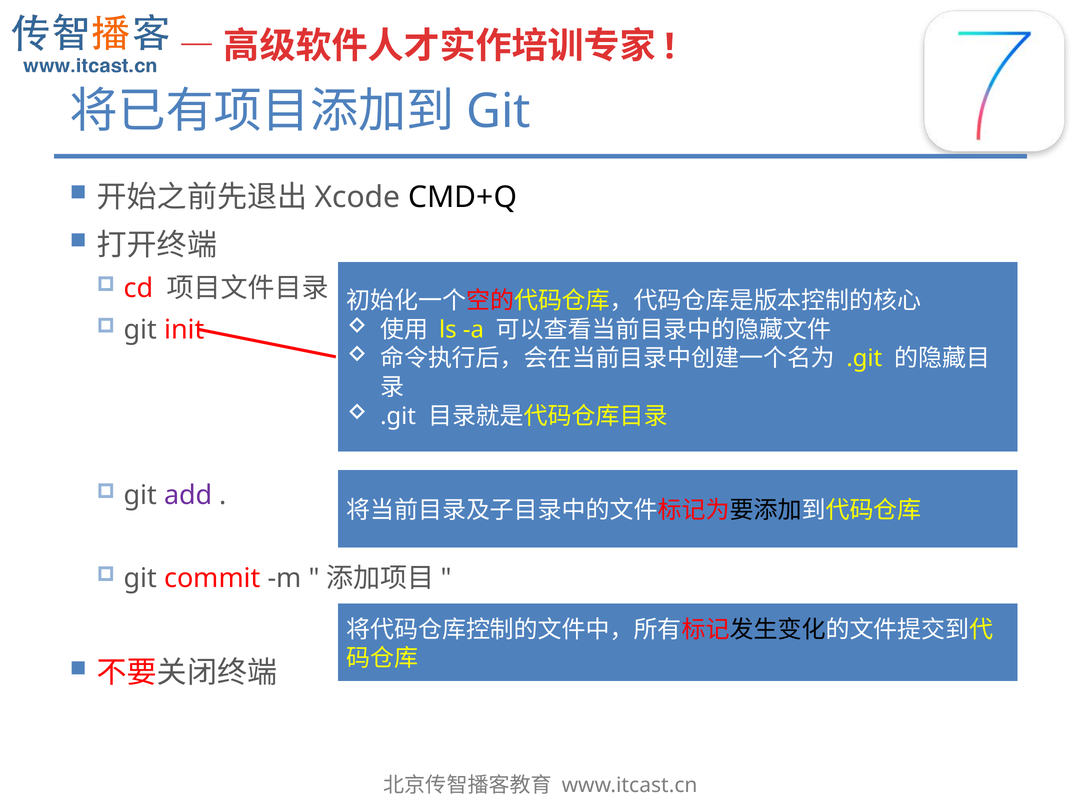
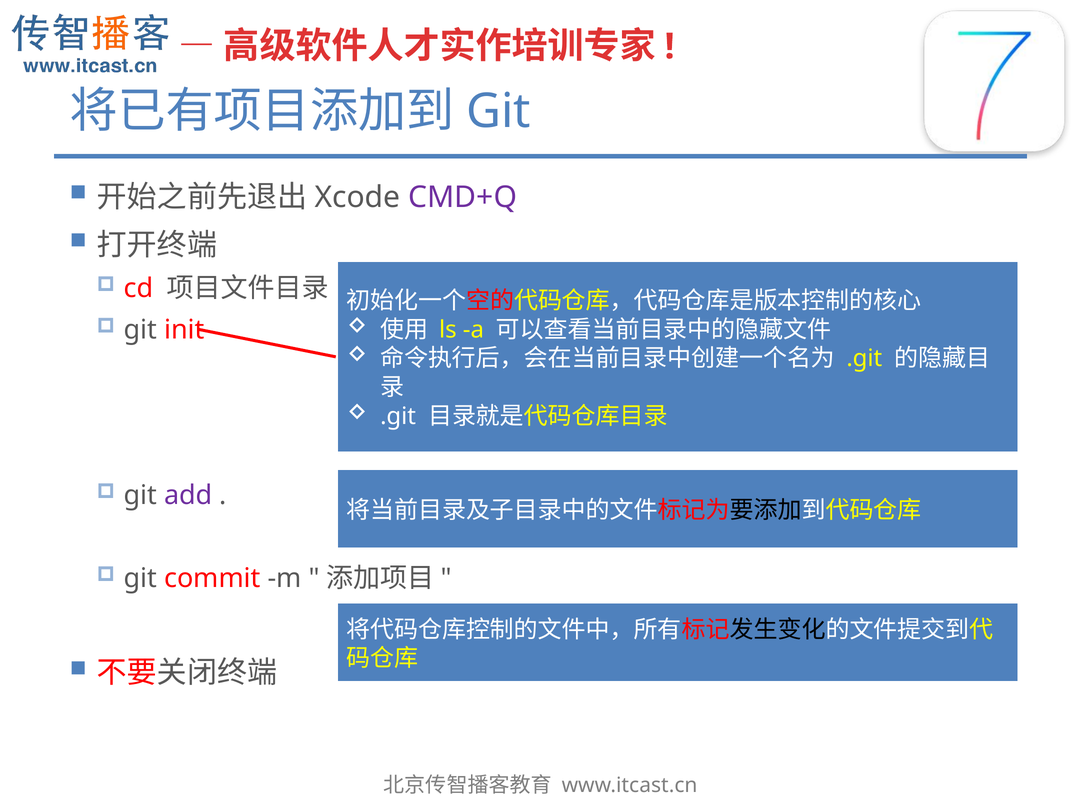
CMD+Q colour: black -> purple
